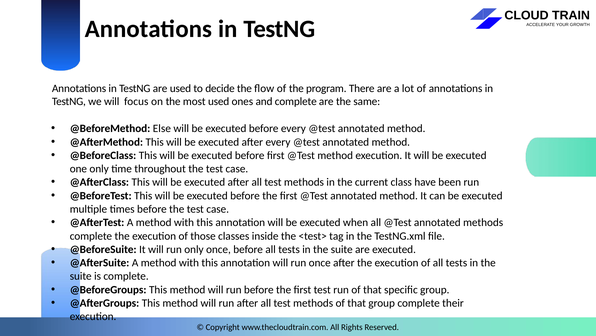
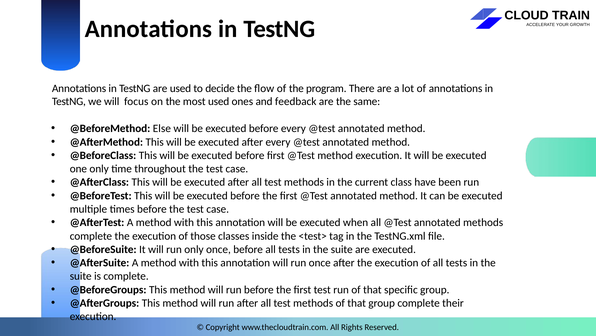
and complete: complete -> feedback
